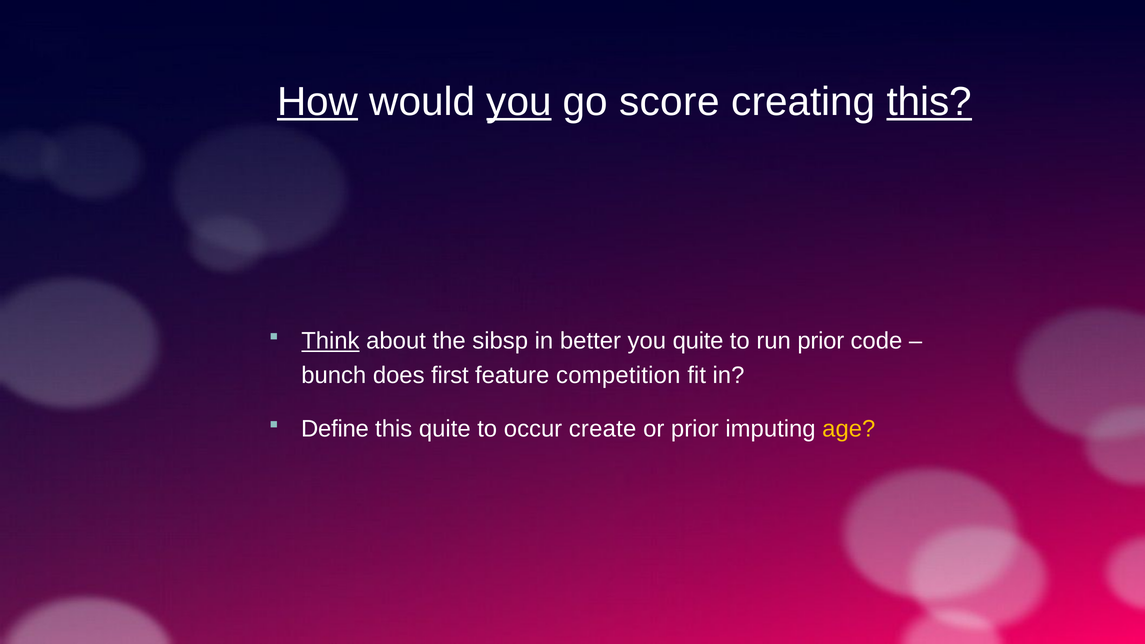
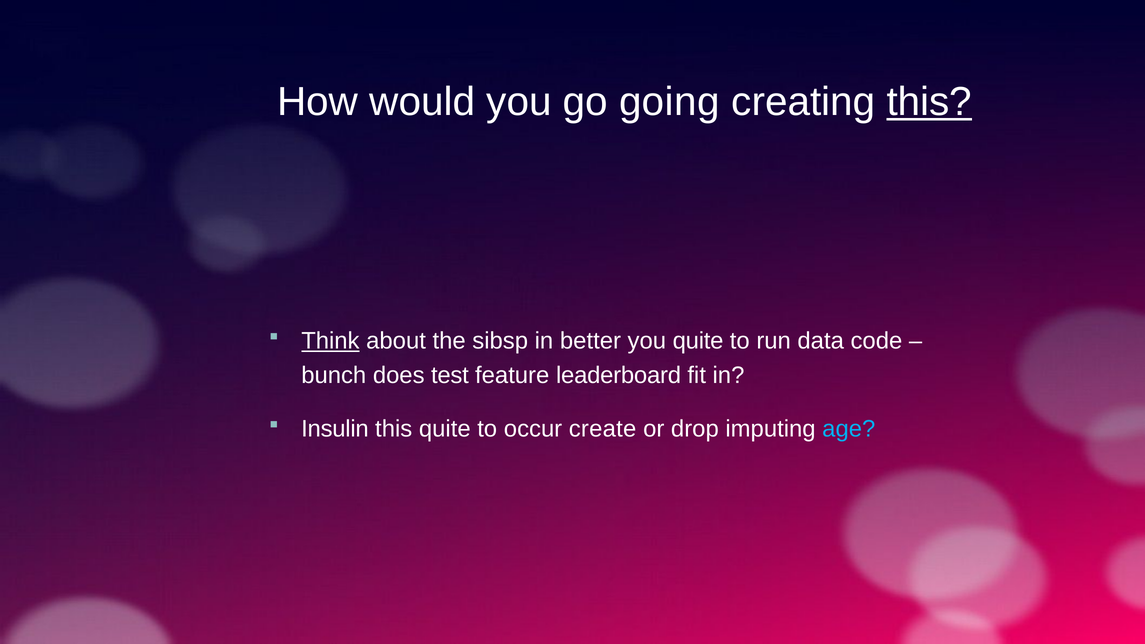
How underline: present -> none
you at (519, 102) underline: present -> none
score: score -> going
run prior: prior -> data
first: first -> test
competition: competition -> leaderboard
Define: Define -> Insulin
or prior: prior -> drop
age colour: yellow -> light blue
